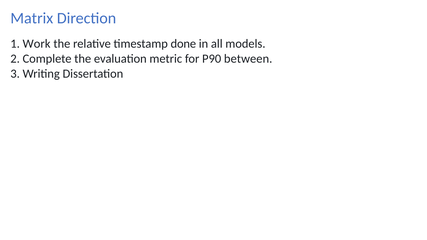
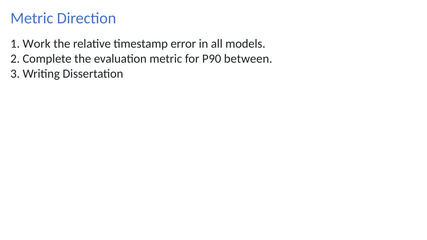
Matrix at (32, 18): Matrix -> Metric
done: done -> error
